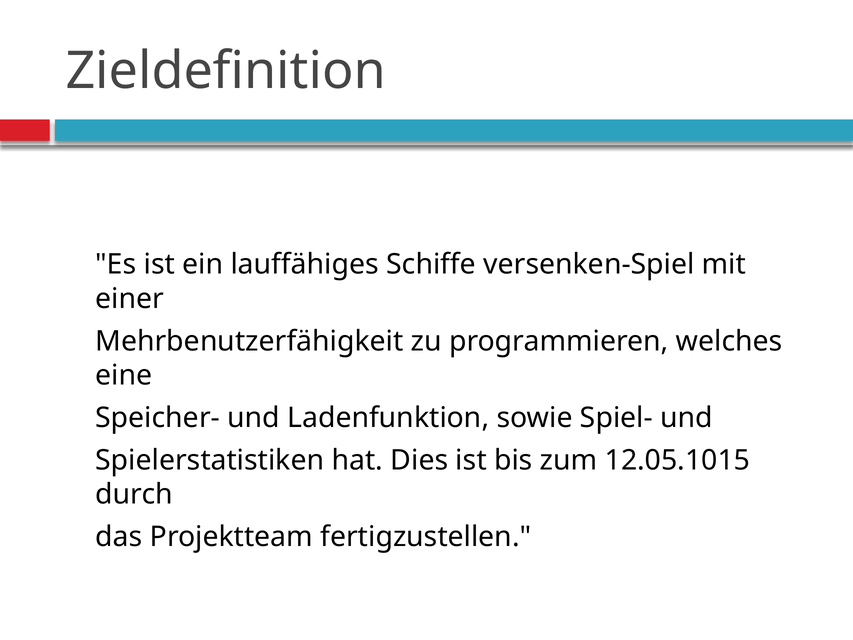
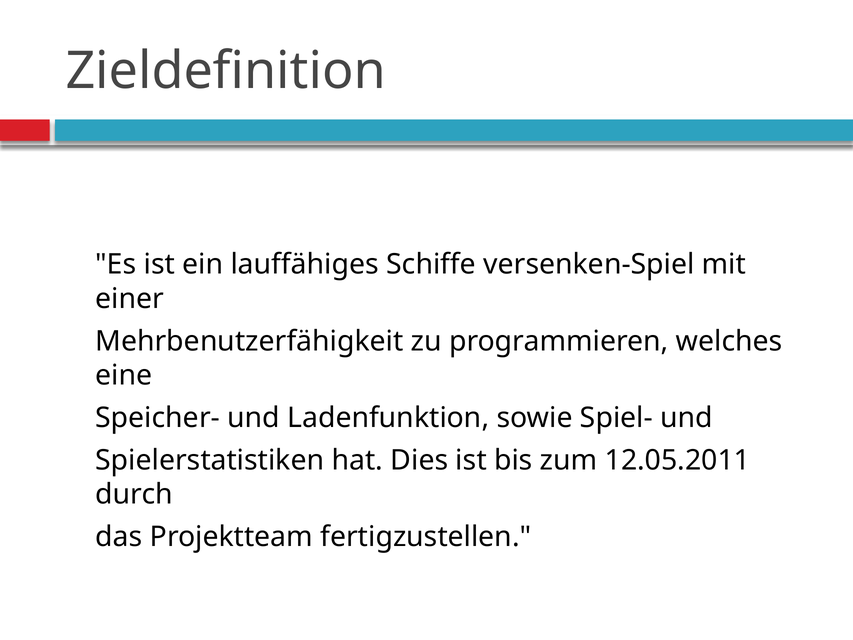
12.05.1015: 12.05.1015 -> 12.05.2011
